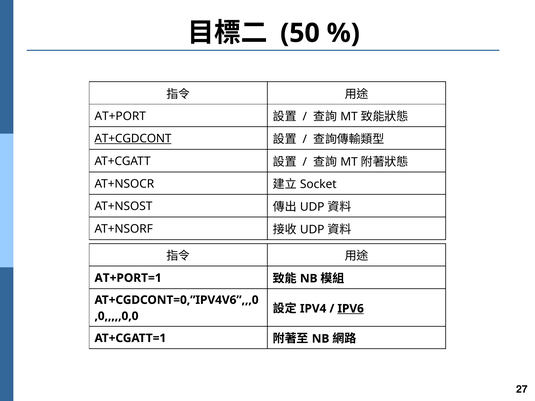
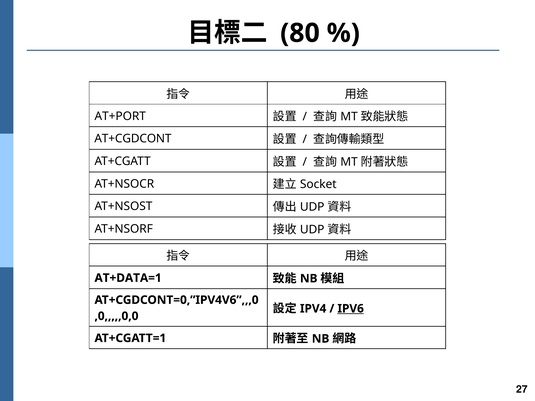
50: 50 -> 80
AT+CGDCONT underline: present -> none
AT+PORT=1: AT+PORT=1 -> AT+DATA=1
